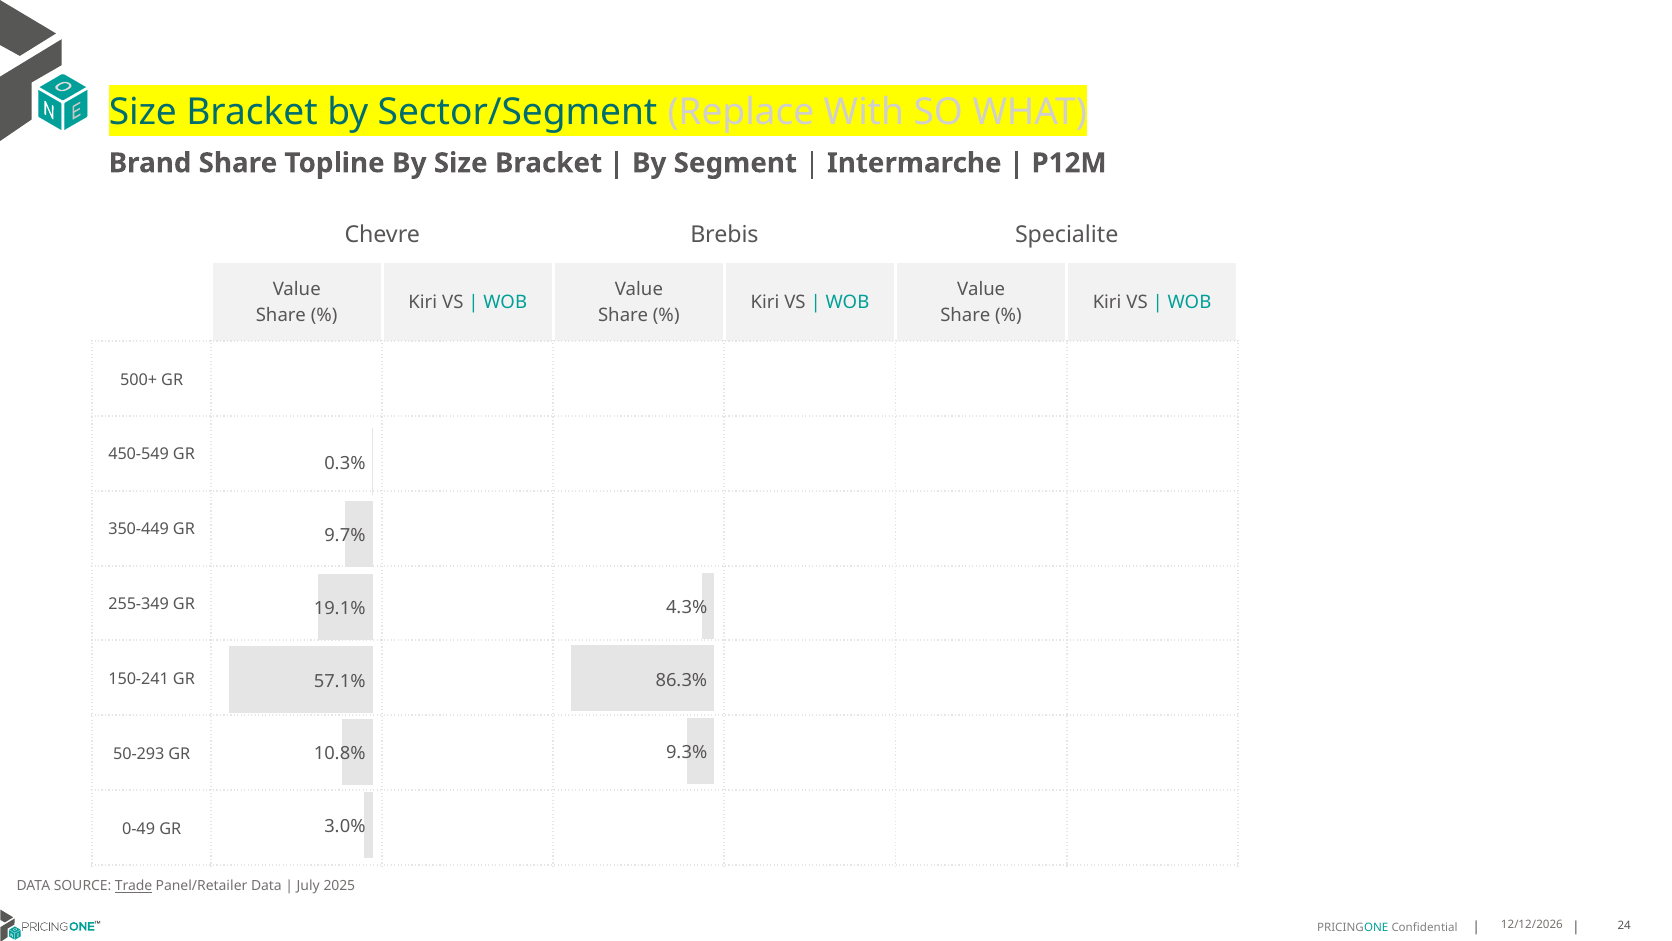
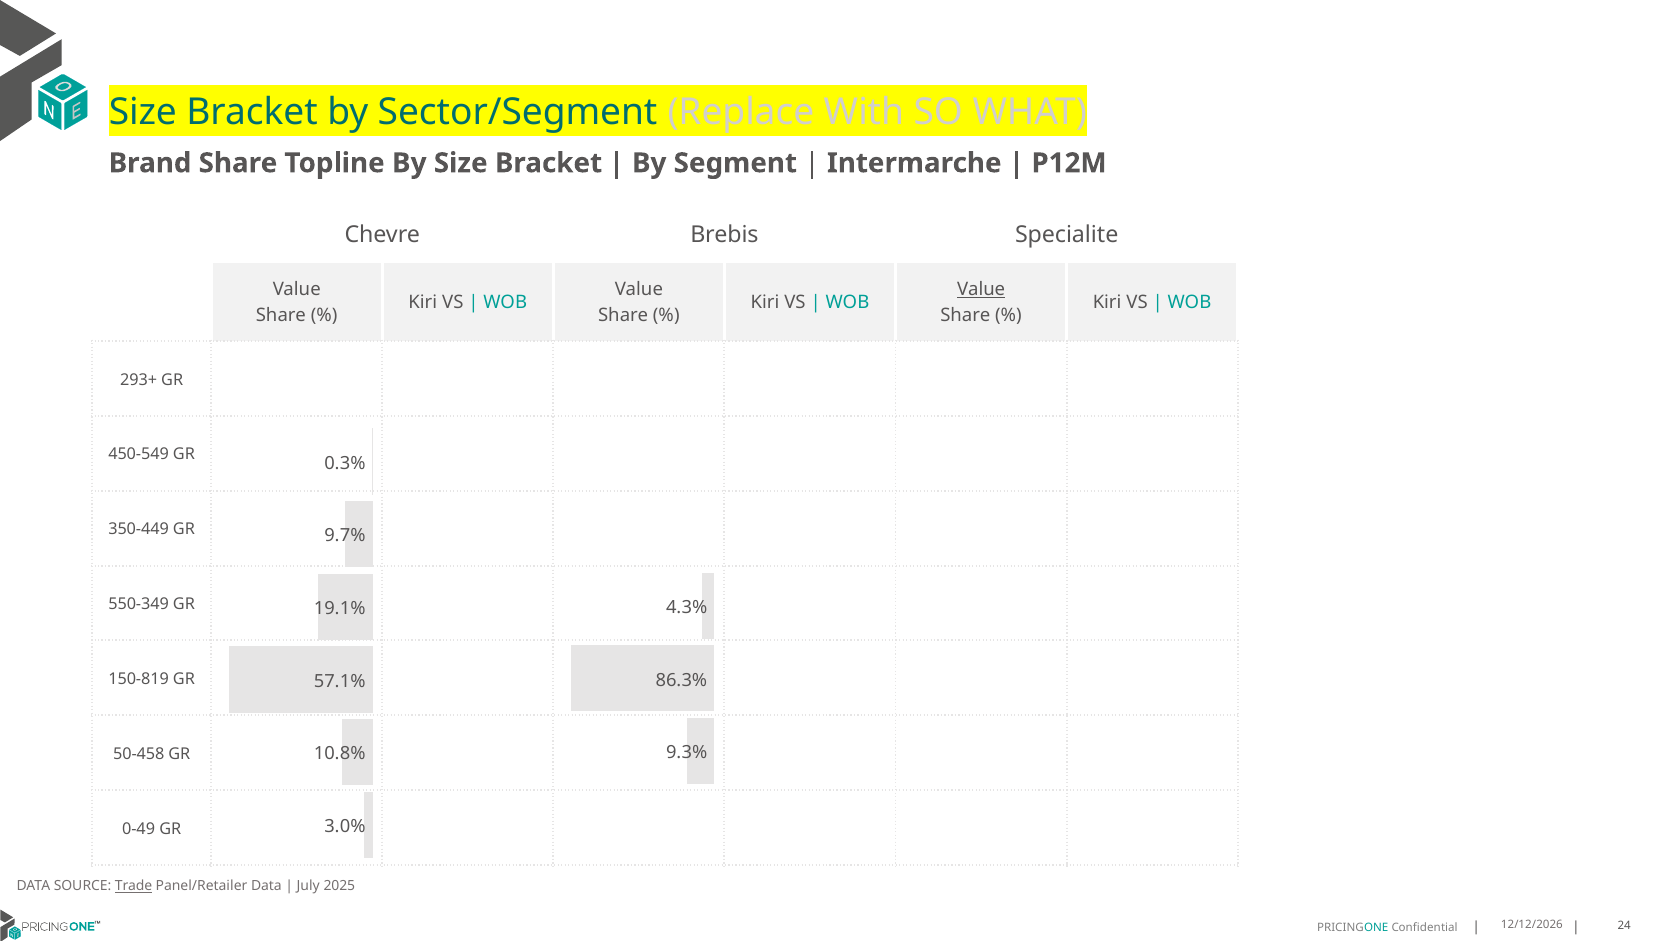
Value at (981, 289) underline: none -> present
500+: 500+ -> 293+
255-349: 255-349 -> 550-349
150-241: 150-241 -> 150-819
50-293: 50-293 -> 50-458
